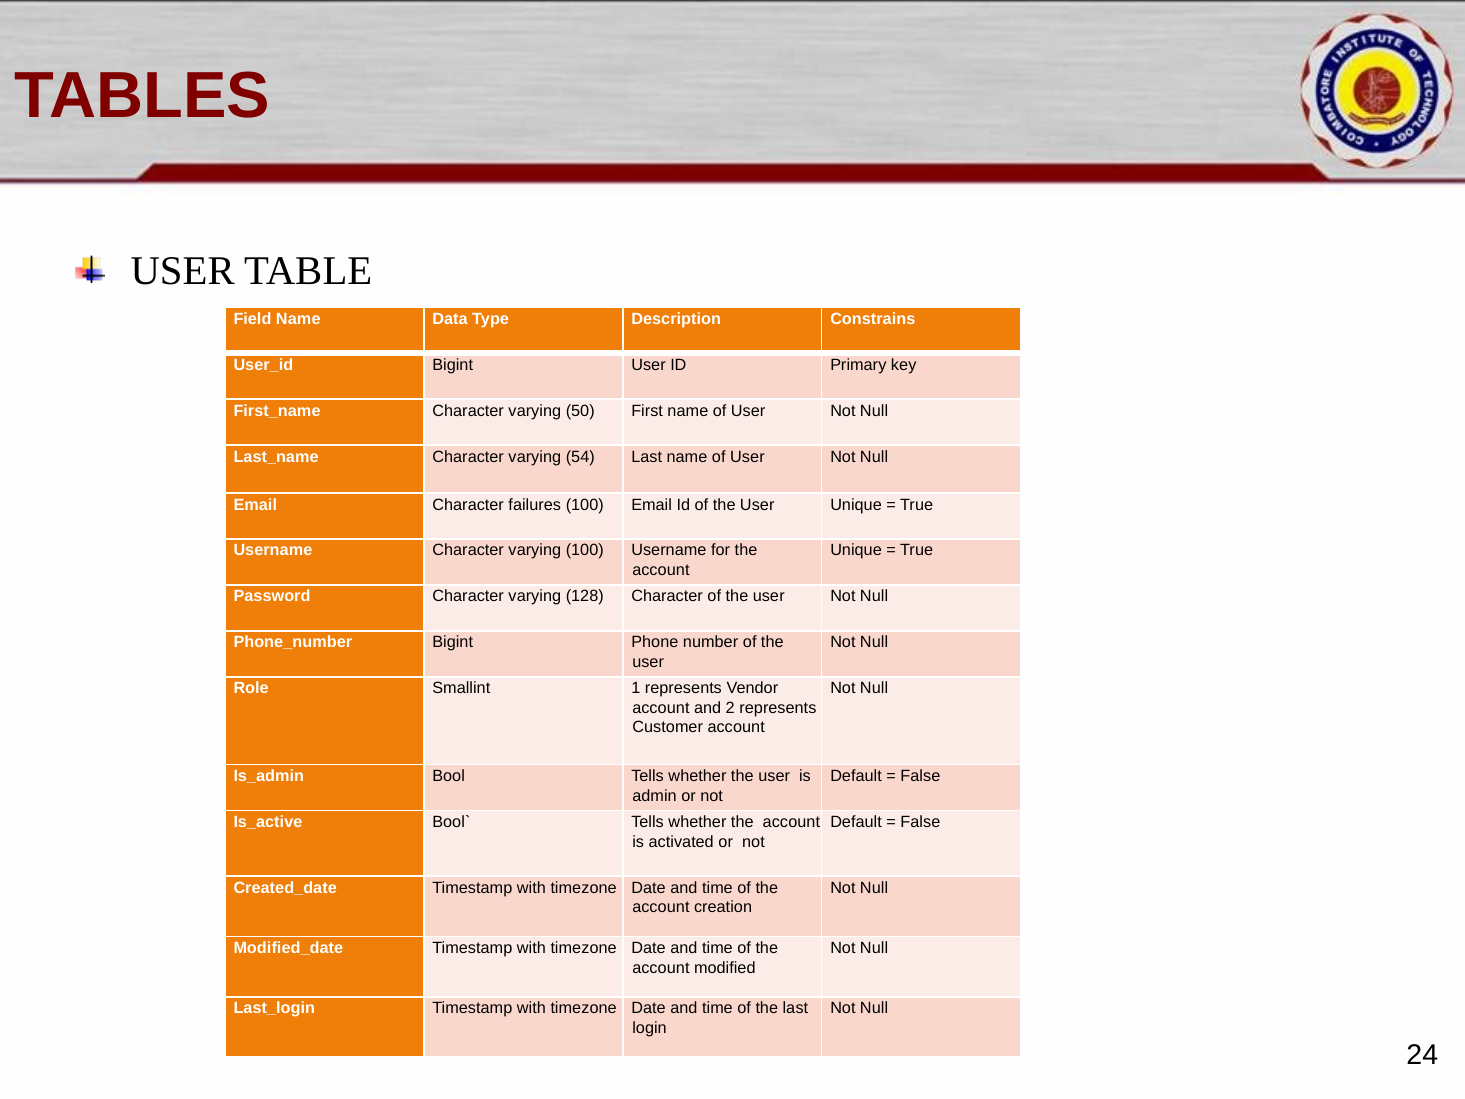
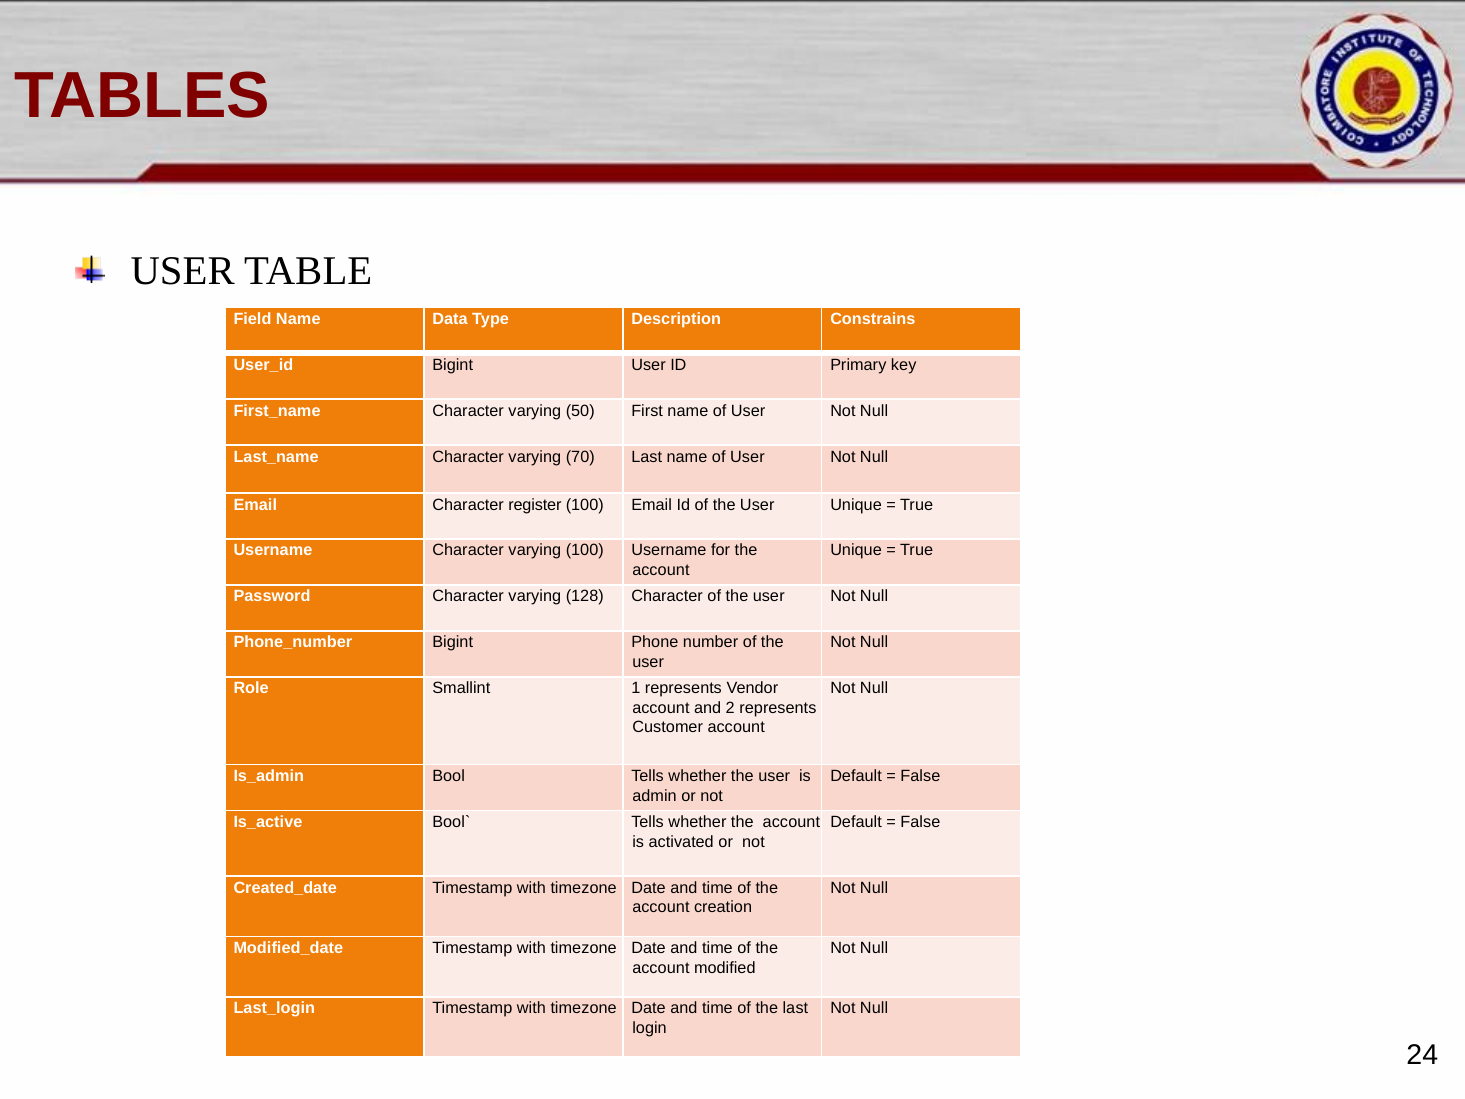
54: 54 -> 70
failures: failures -> register
